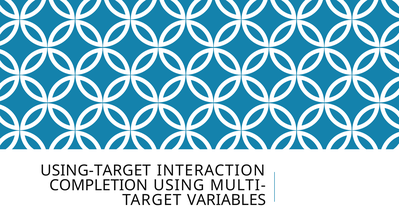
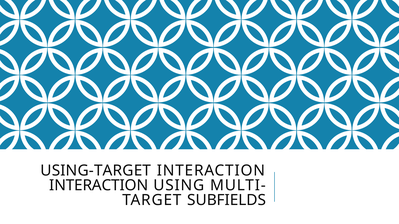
COMPLETION at (99, 186): COMPLETION -> INTERACTION
VARIABLES: VARIABLES -> SUBFIELDS
